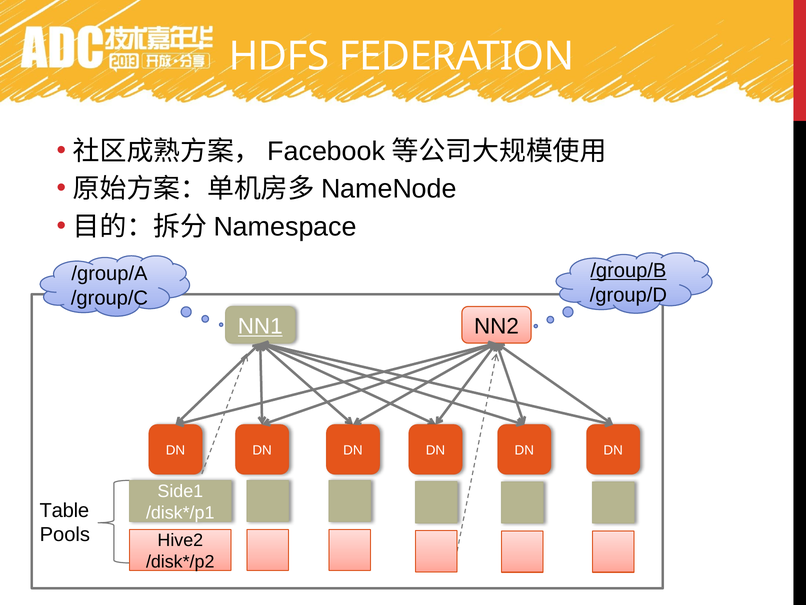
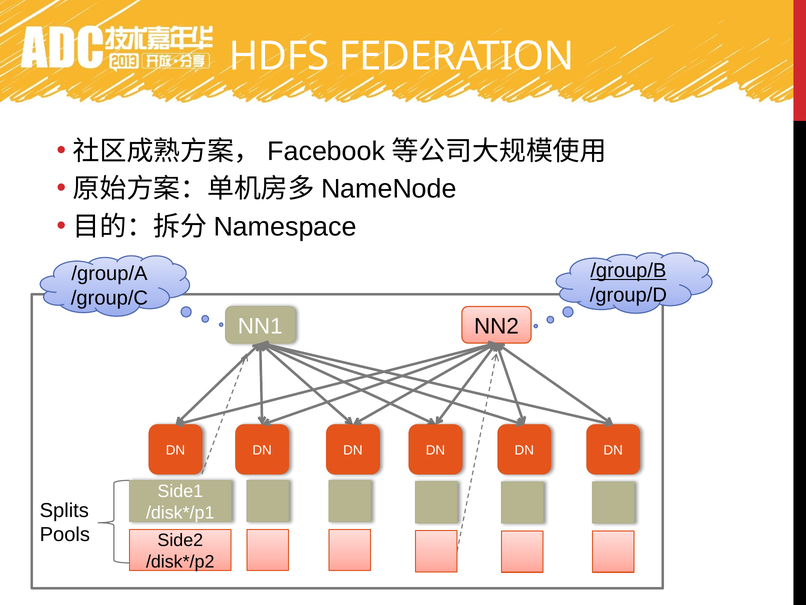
NN1 underline: present -> none
Table: Table -> Splits
Hive2: Hive2 -> Side2
